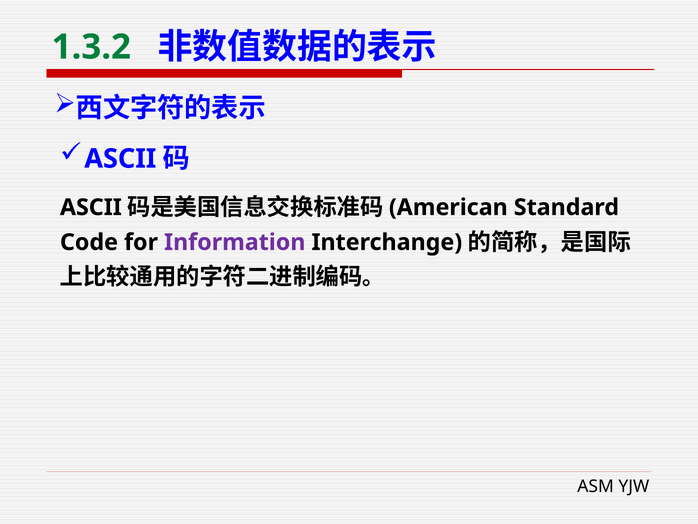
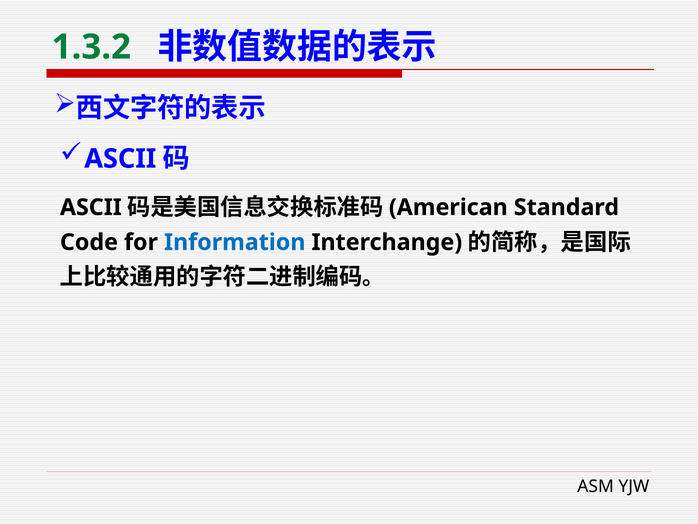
Information colour: purple -> blue
